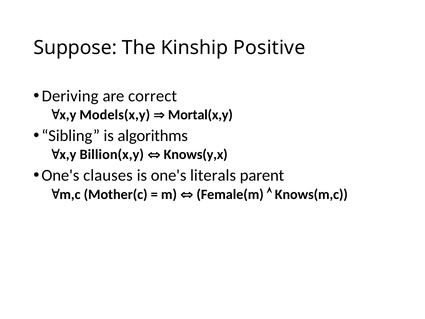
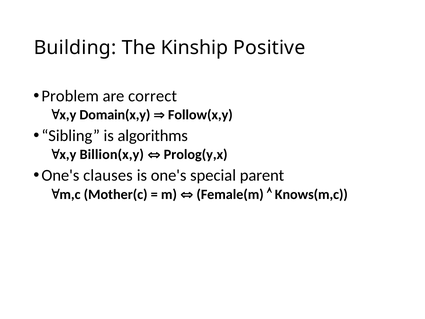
Suppose: Suppose -> Building
Deriving: Deriving -> Problem
Models(x,y: Models(x,y -> Domain(x,y
Mortal(x,y: Mortal(x,y -> Follow(x,y
Knows(y,x: Knows(y,x -> Prolog(y,x
literals: literals -> special
